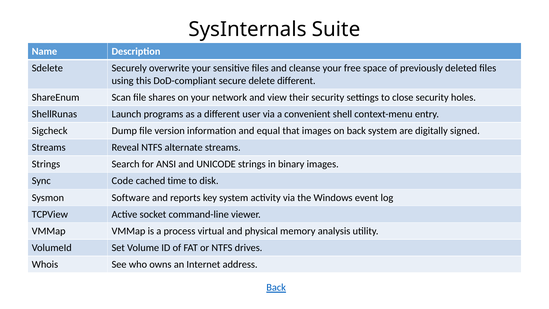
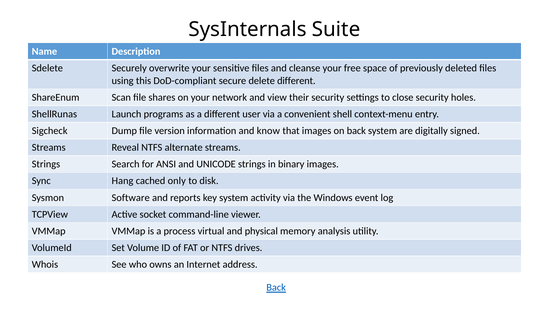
equal: equal -> know
Code: Code -> Hang
time: time -> only
